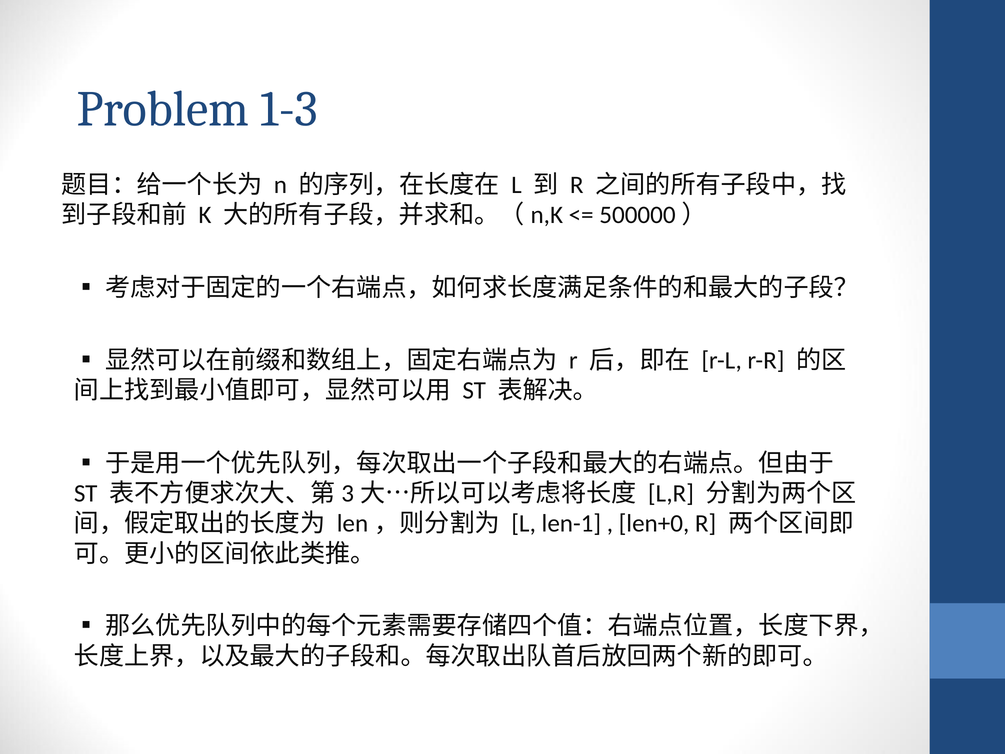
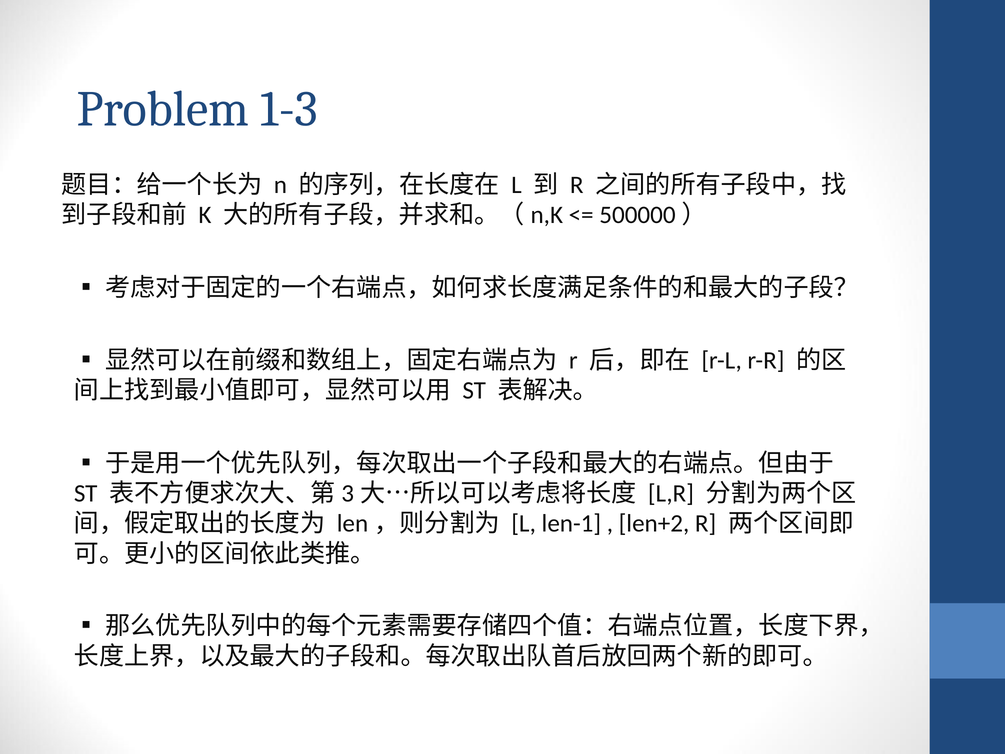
len+0: len+0 -> len+2
